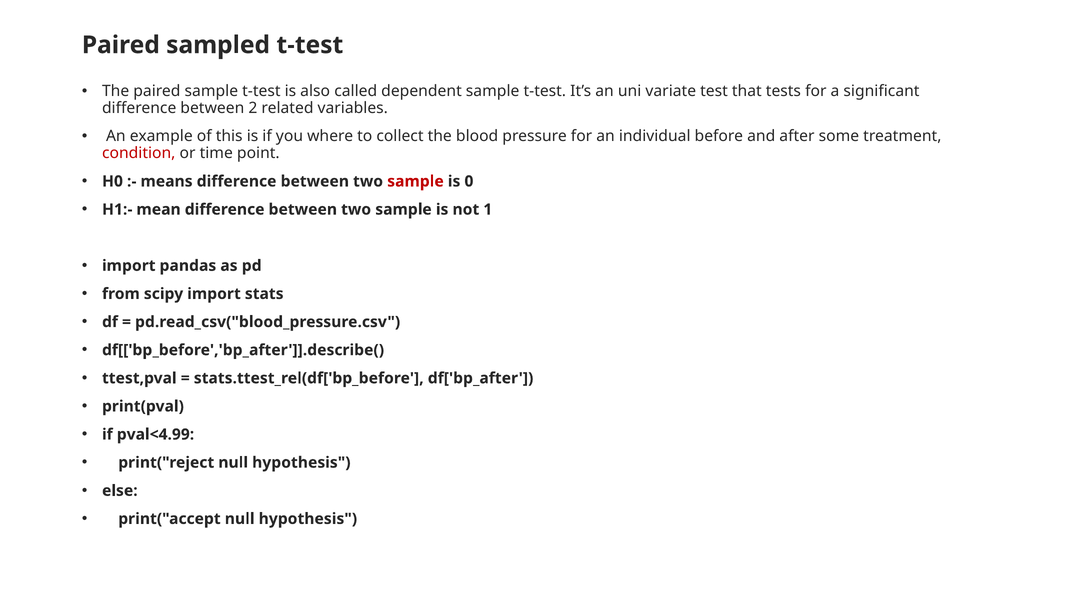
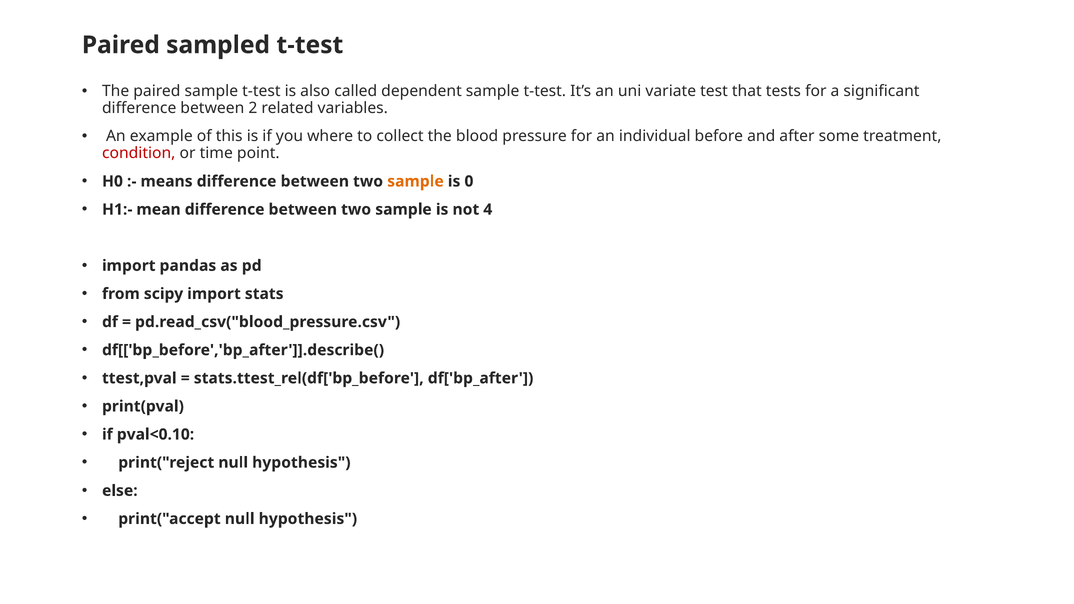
sample at (415, 181) colour: red -> orange
1: 1 -> 4
pval<4.99: pval<4.99 -> pval<0.10
